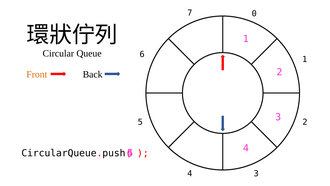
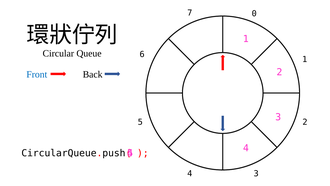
Front colour: orange -> blue
